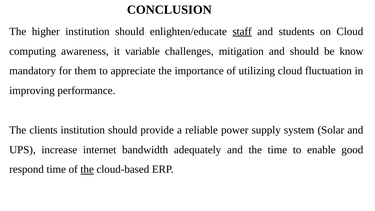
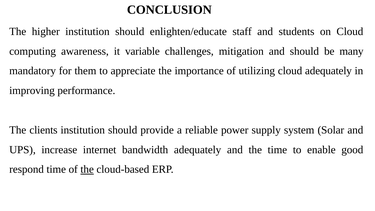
staff underline: present -> none
know: know -> many
cloud fluctuation: fluctuation -> adequately
